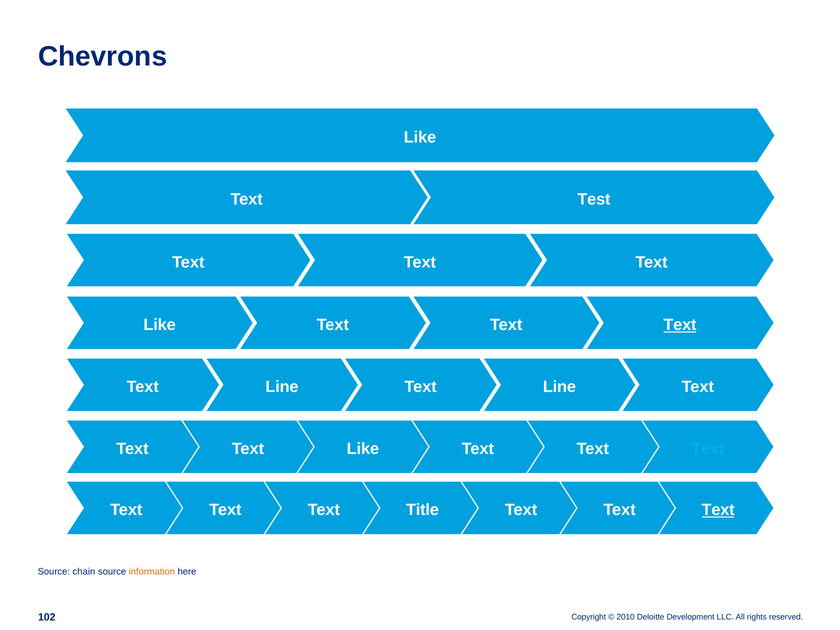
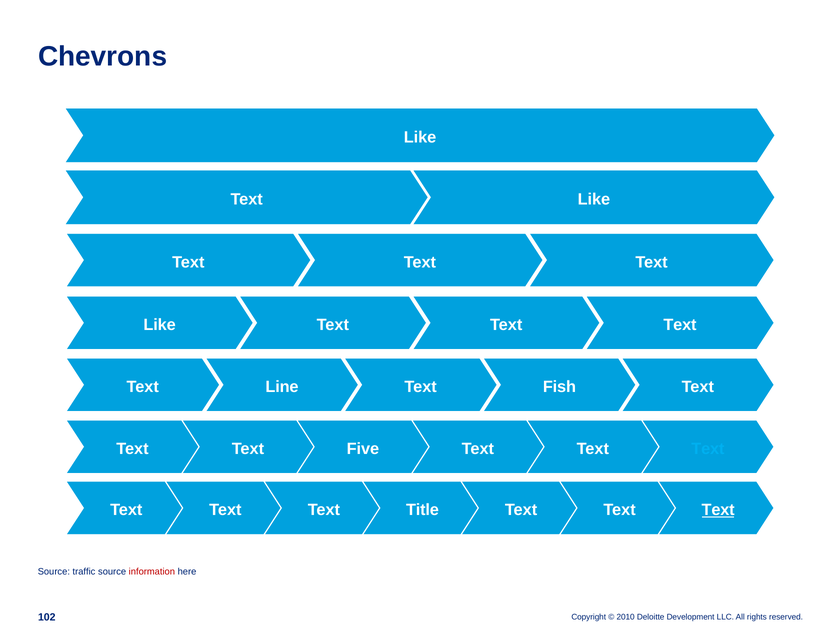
Test at (594, 199): Test -> Like
Text at (680, 325) underline: present -> none
Line at (559, 387): Line -> Fish
Like at (363, 449): Like -> Five
chain: chain -> traffic
information colour: orange -> red
